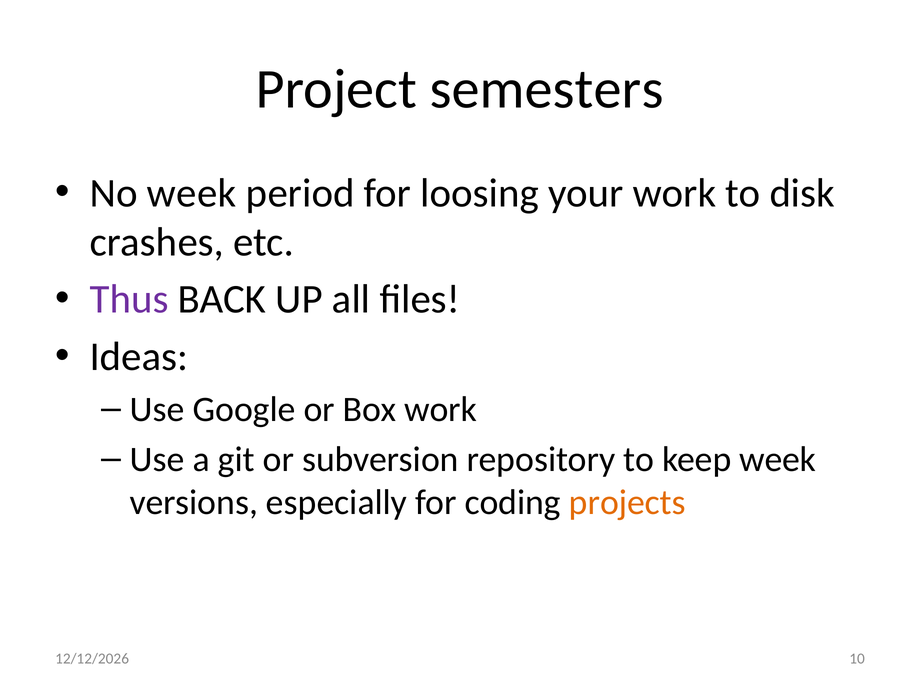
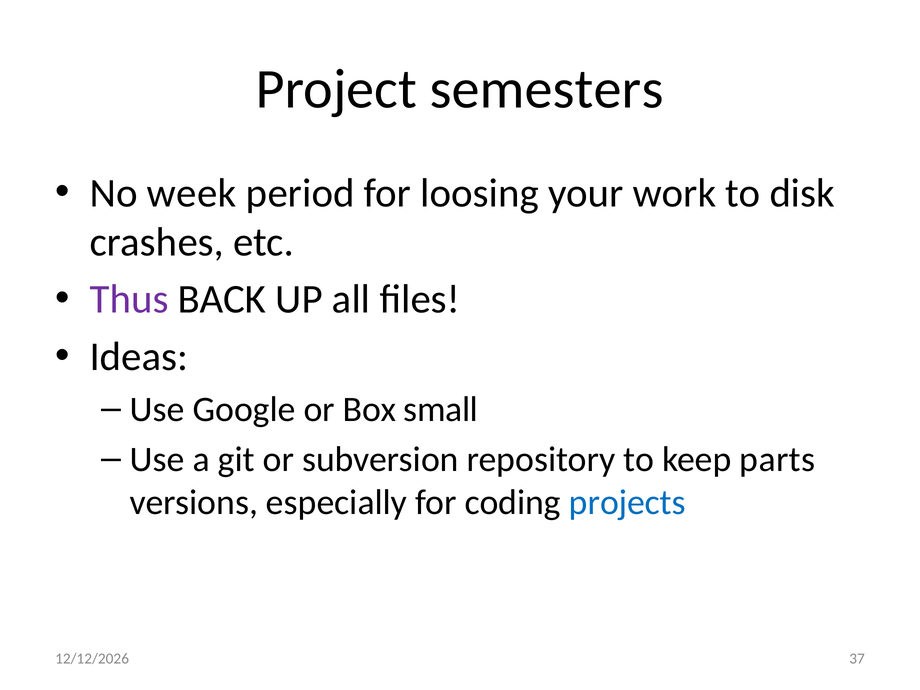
Box work: work -> small
keep week: week -> parts
projects colour: orange -> blue
10: 10 -> 37
